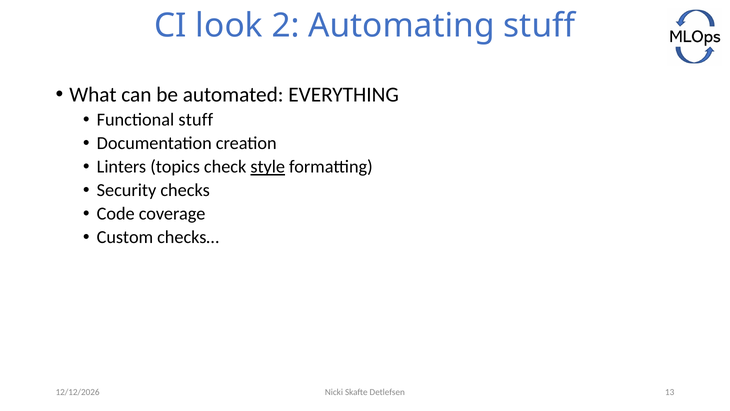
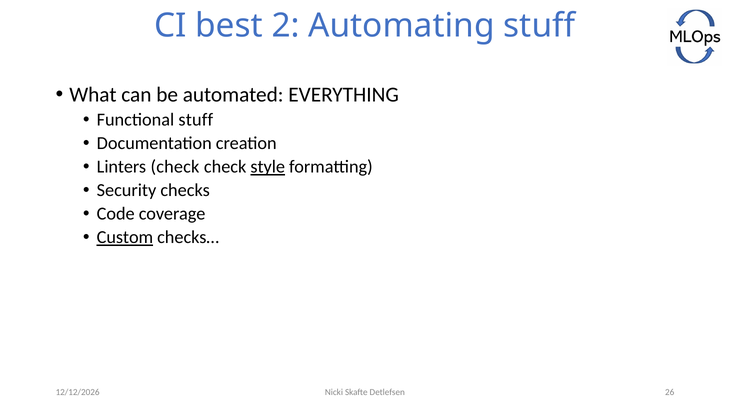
look: look -> best
Linters topics: topics -> check
Custom underline: none -> present
13: 13 -> 26
